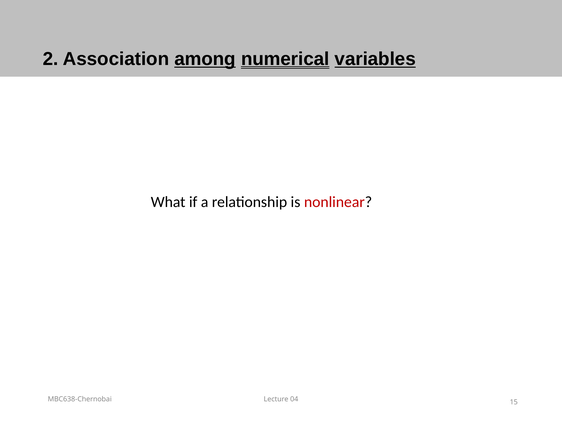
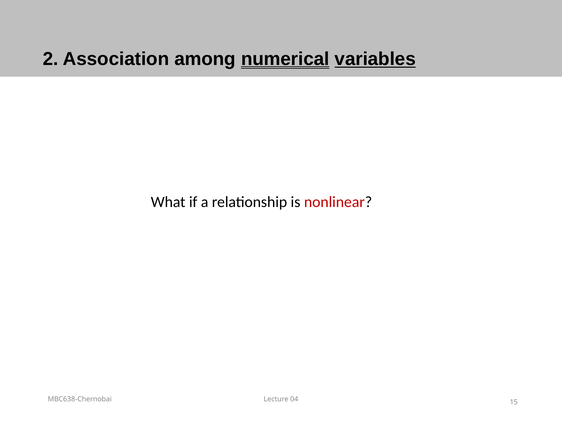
among underline: present -> none
